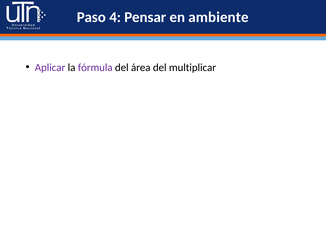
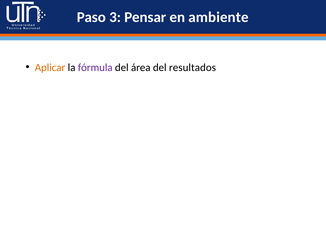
4: 4 -> 3
Aplicar colour: purple -> orange
multiplicar: multiplicar -> resultados
